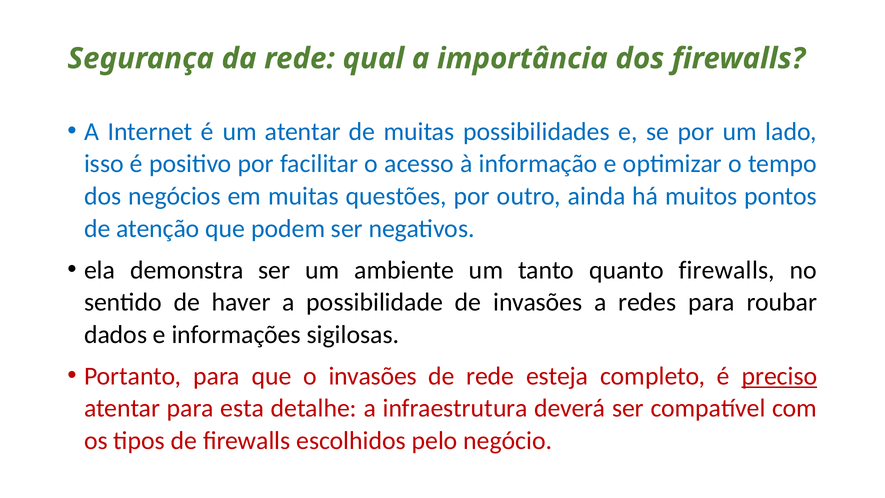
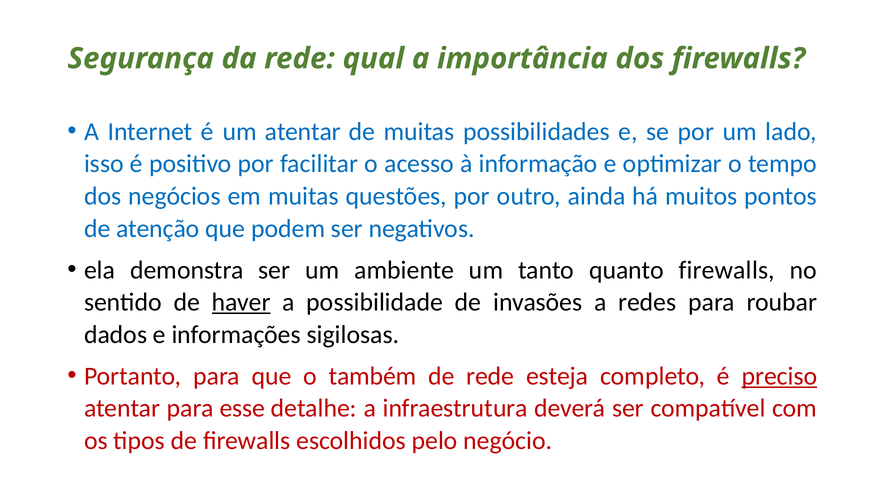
haver underline: none -> present
o invasões: invasões -> também
esta: esta -> esse
